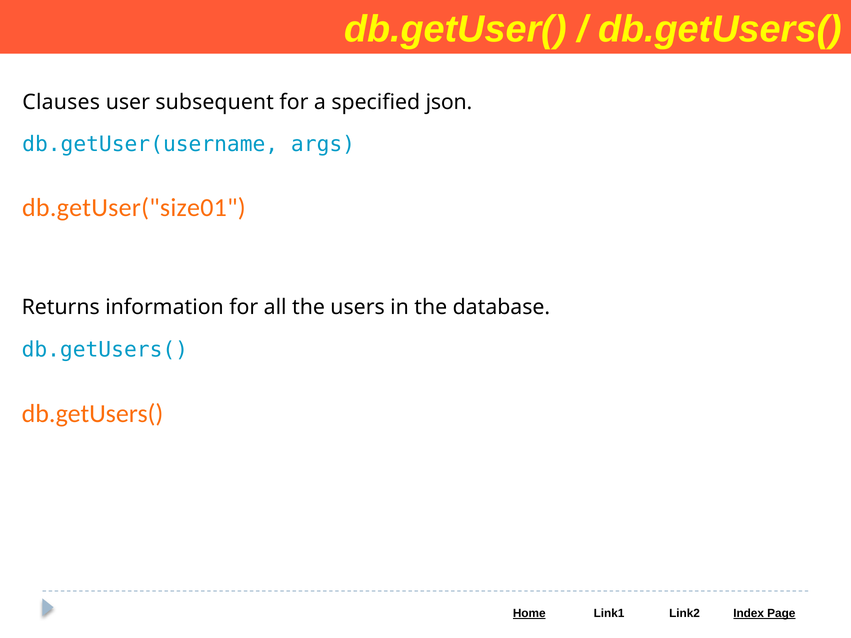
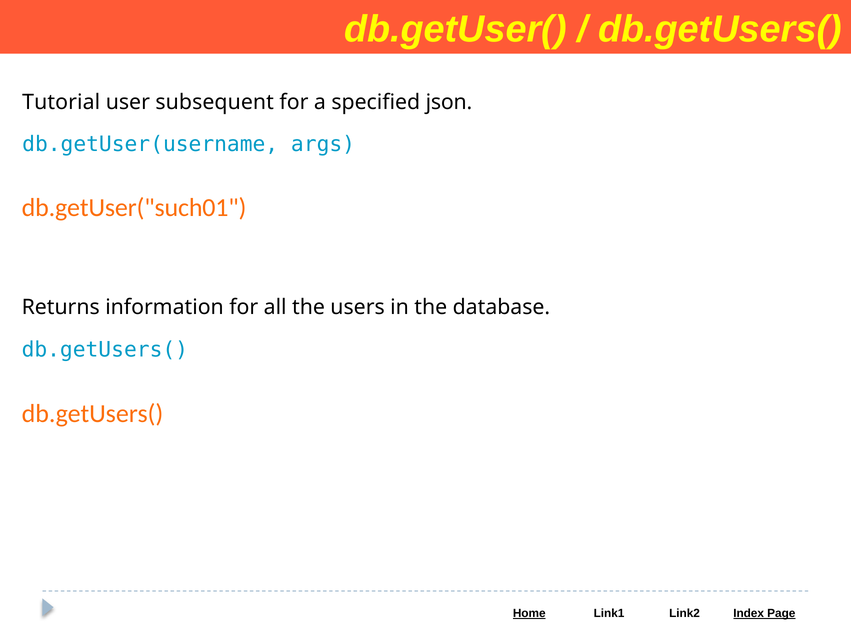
Clauses: Clauses -> Tutorial
db.getUser("size01: db.getUser("size01 -> db.getUser("such01
